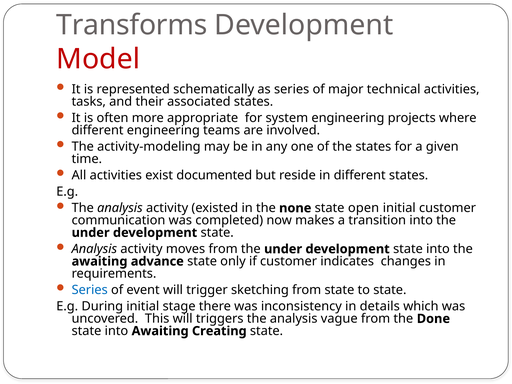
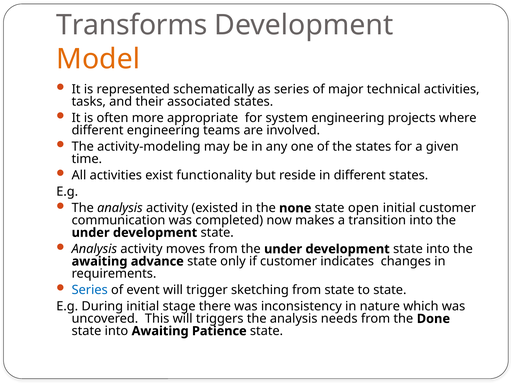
Model colour: red -> orange
documented: documented -> functionality
details: details -> nature
vague: vague -> needs
Creating: Creating -> Patience
